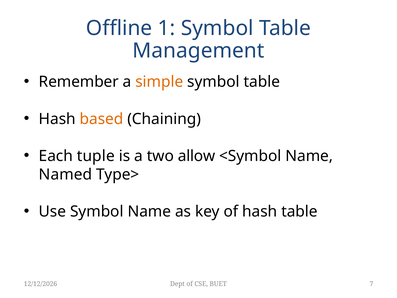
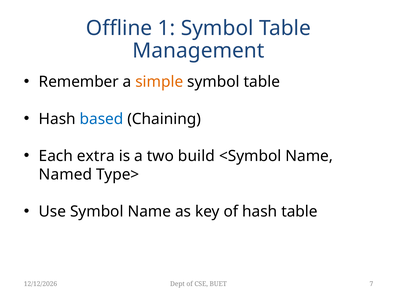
based colour: orange -> blue
tuple: tuple -> extra
allow: allow -> build
